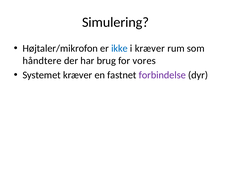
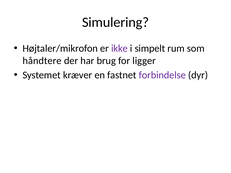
ikke colour: blue -> purple
i kræver: kræver -> simpelt
vores: vores -> ligger
